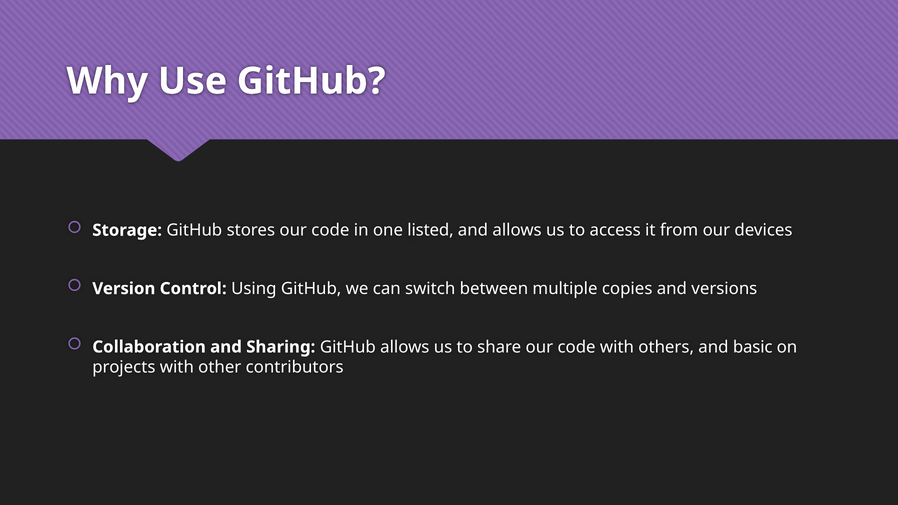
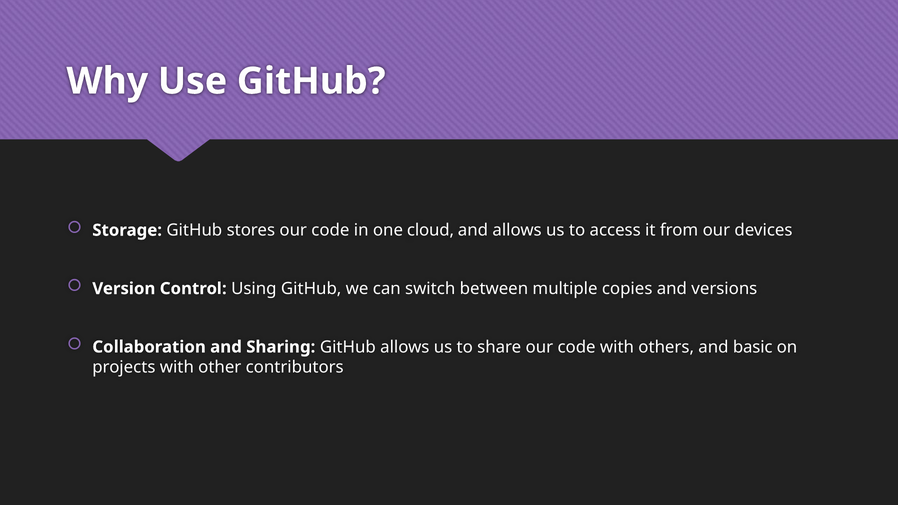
listed: listed -> cloud
